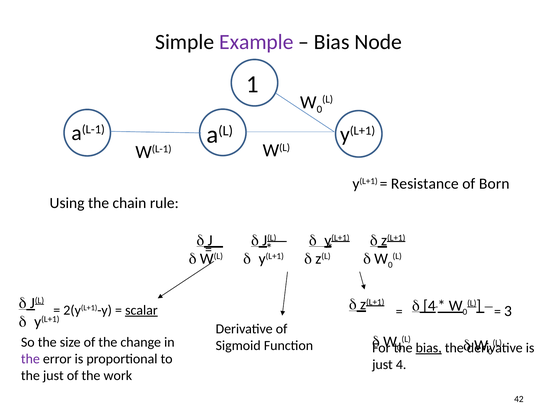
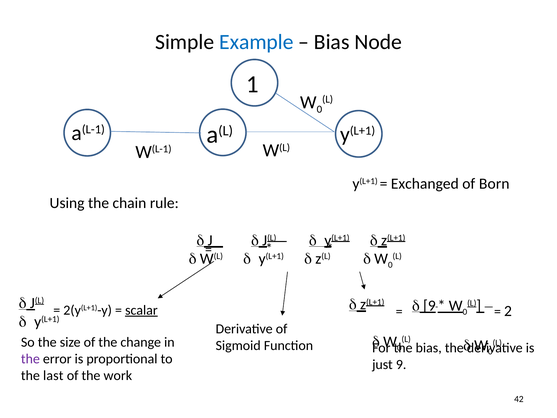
Example colour: purple -> blue
Resistance: Resistance -> Exchanged
d 4: 4 -> 9
3: 3 -> 2
bias at (429, 348) underline: present -> none
just 4: 4 -> 9
the just: just -> last
